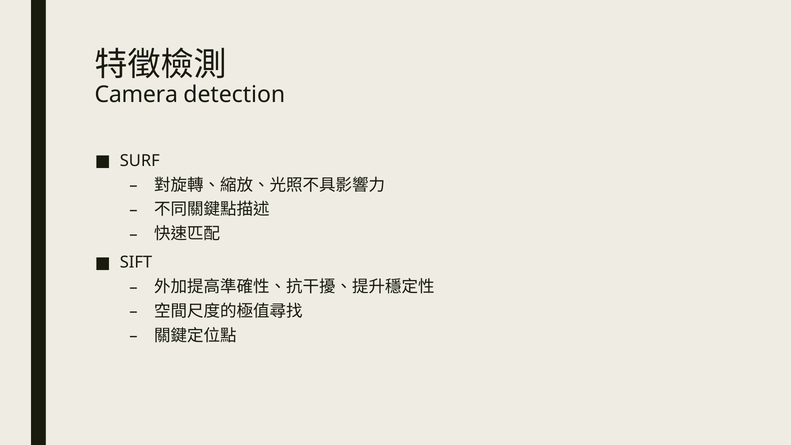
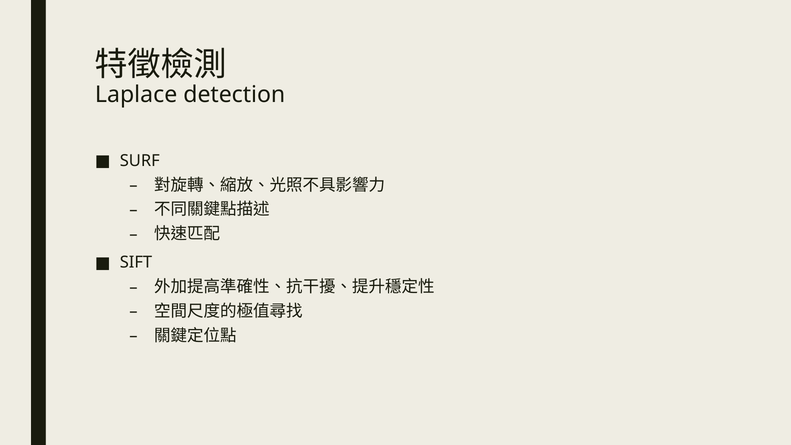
Camera: Camera -> Laplace
